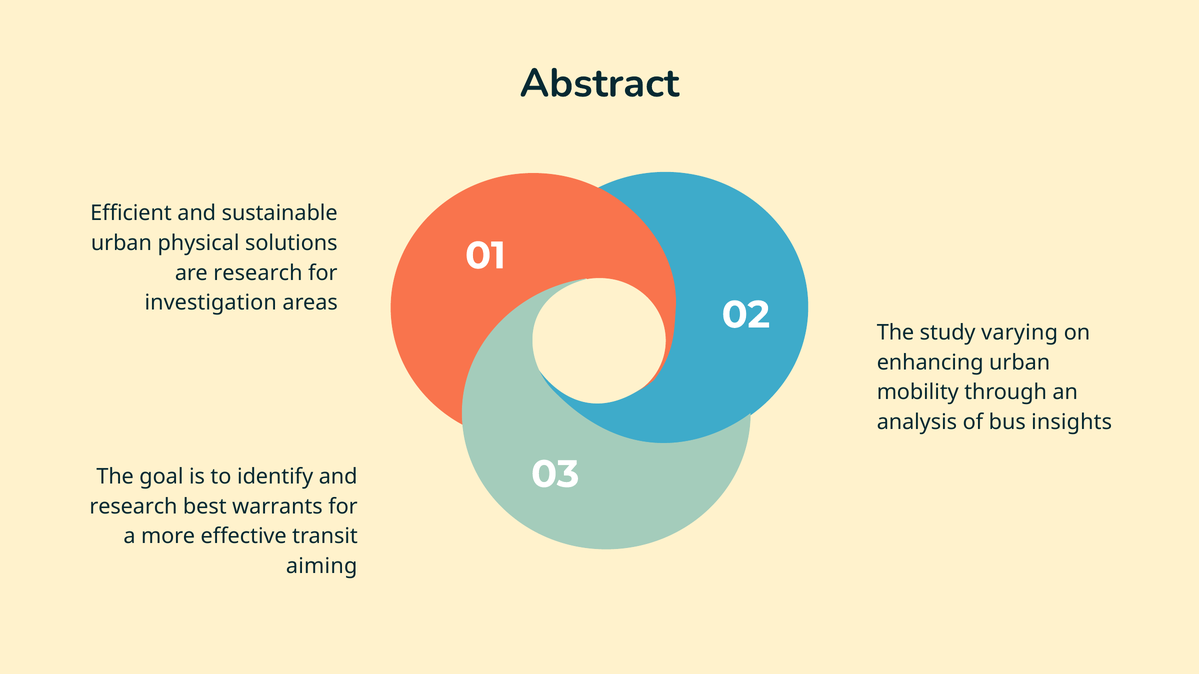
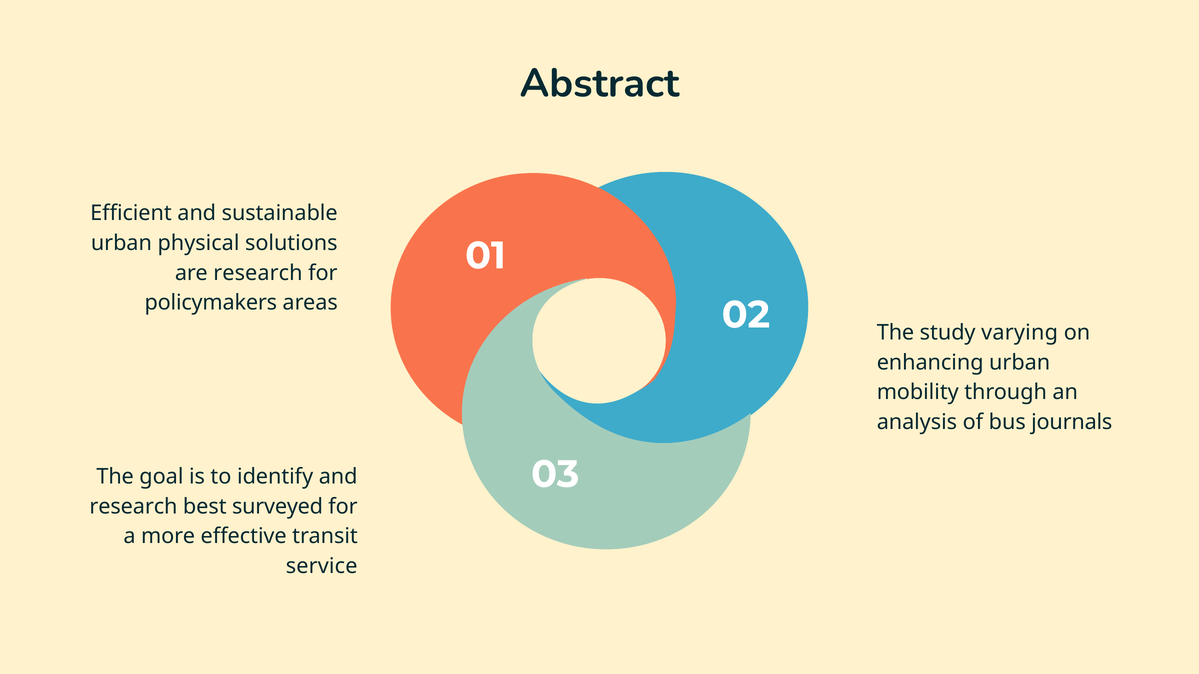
investigation: investigation -> policymakers
insights: insights -> journals
warrants: warrants -> surveyed
aiming: aiming -> service
